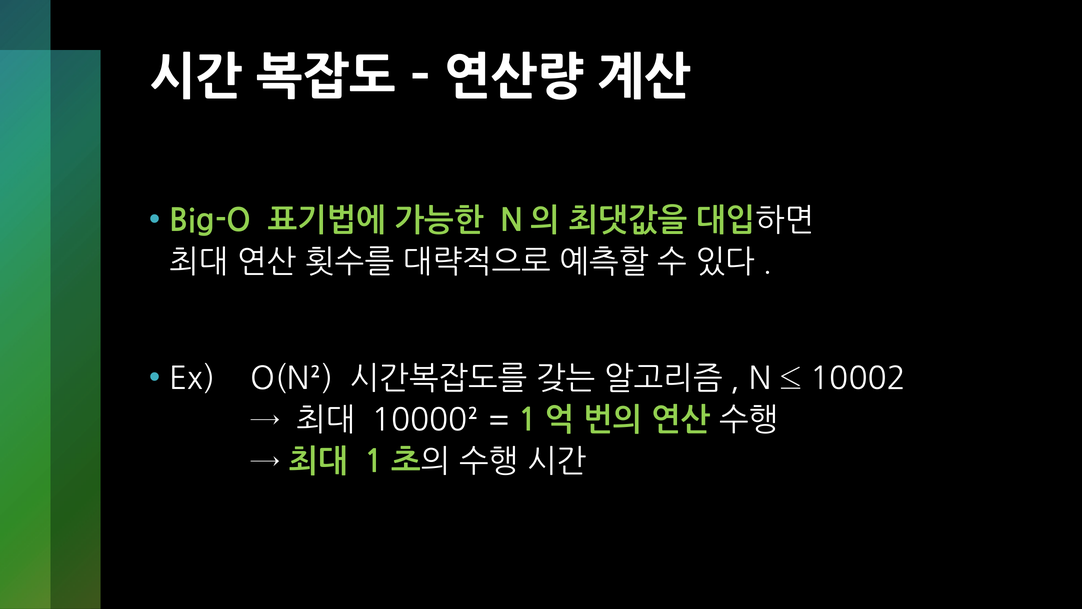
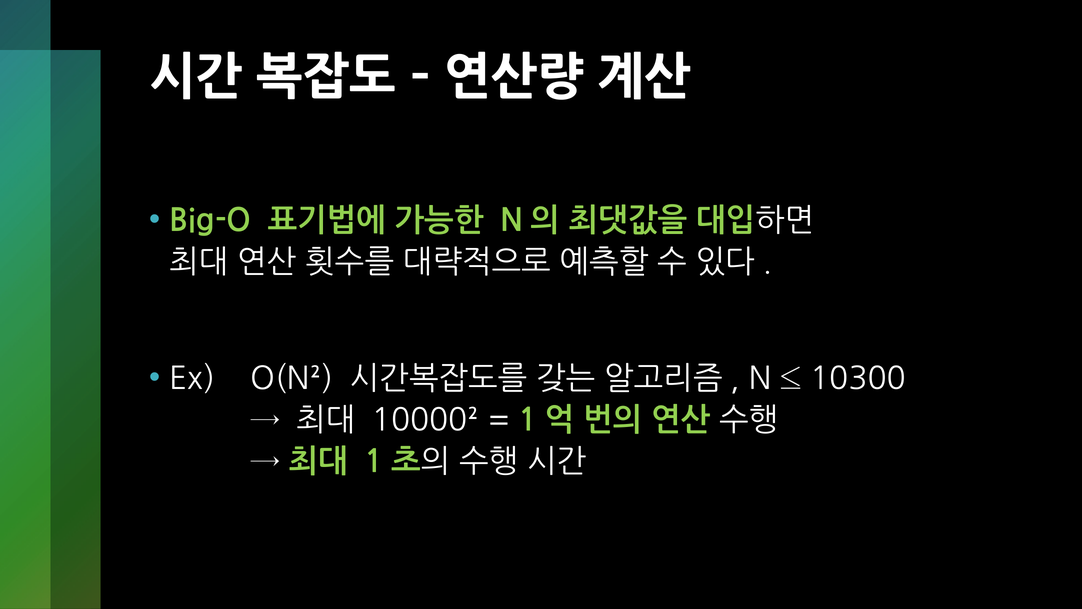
10002: 10002 -> 10300
